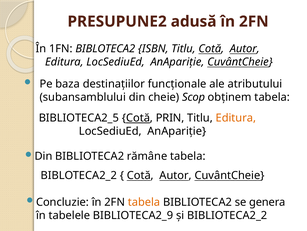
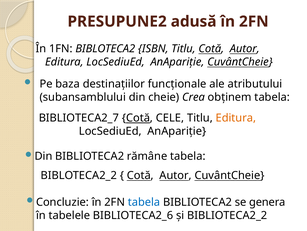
Scop: Scop -> Crea
BIBLIOTECA2_5: BIBLIOTECA2_5 -> BIBLIOTECA2_7
PRIN: PRIN -> CELE
tabela at (144, 201) colour: orange -> blue
BIBLIOTECA2_9: BIBLIOTECA2_9 -> BIBLIOTECA2_6
